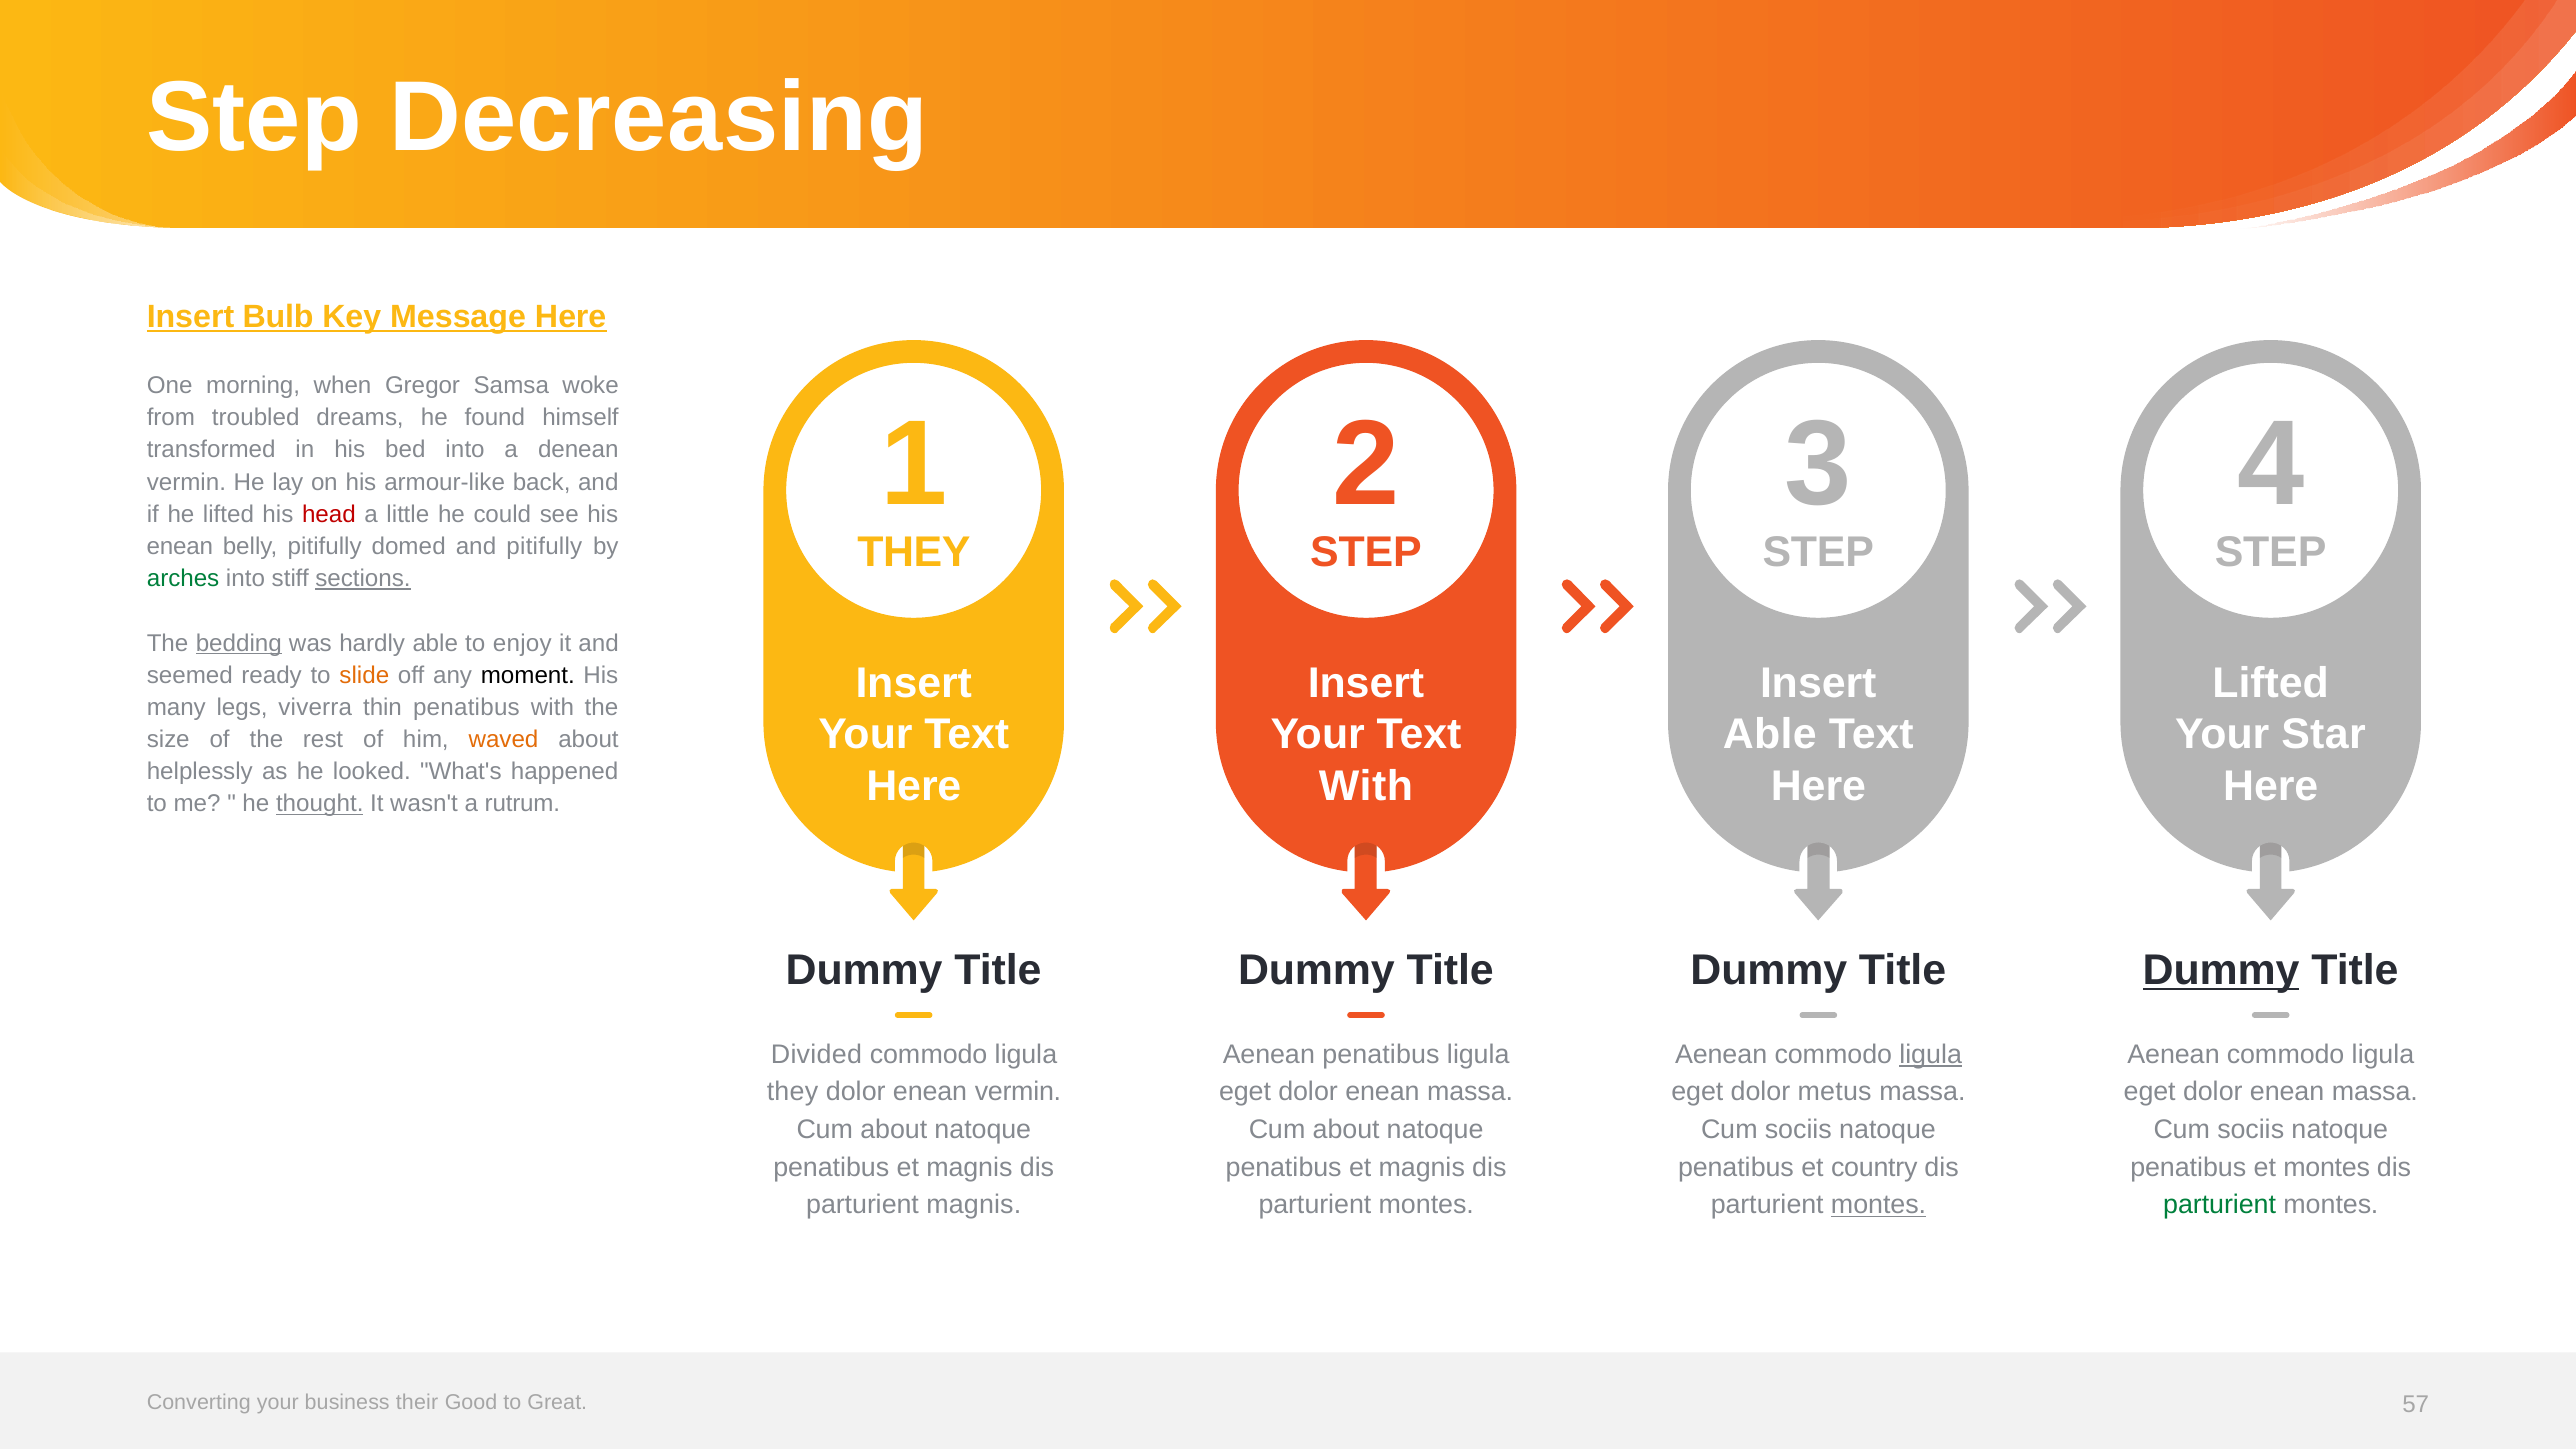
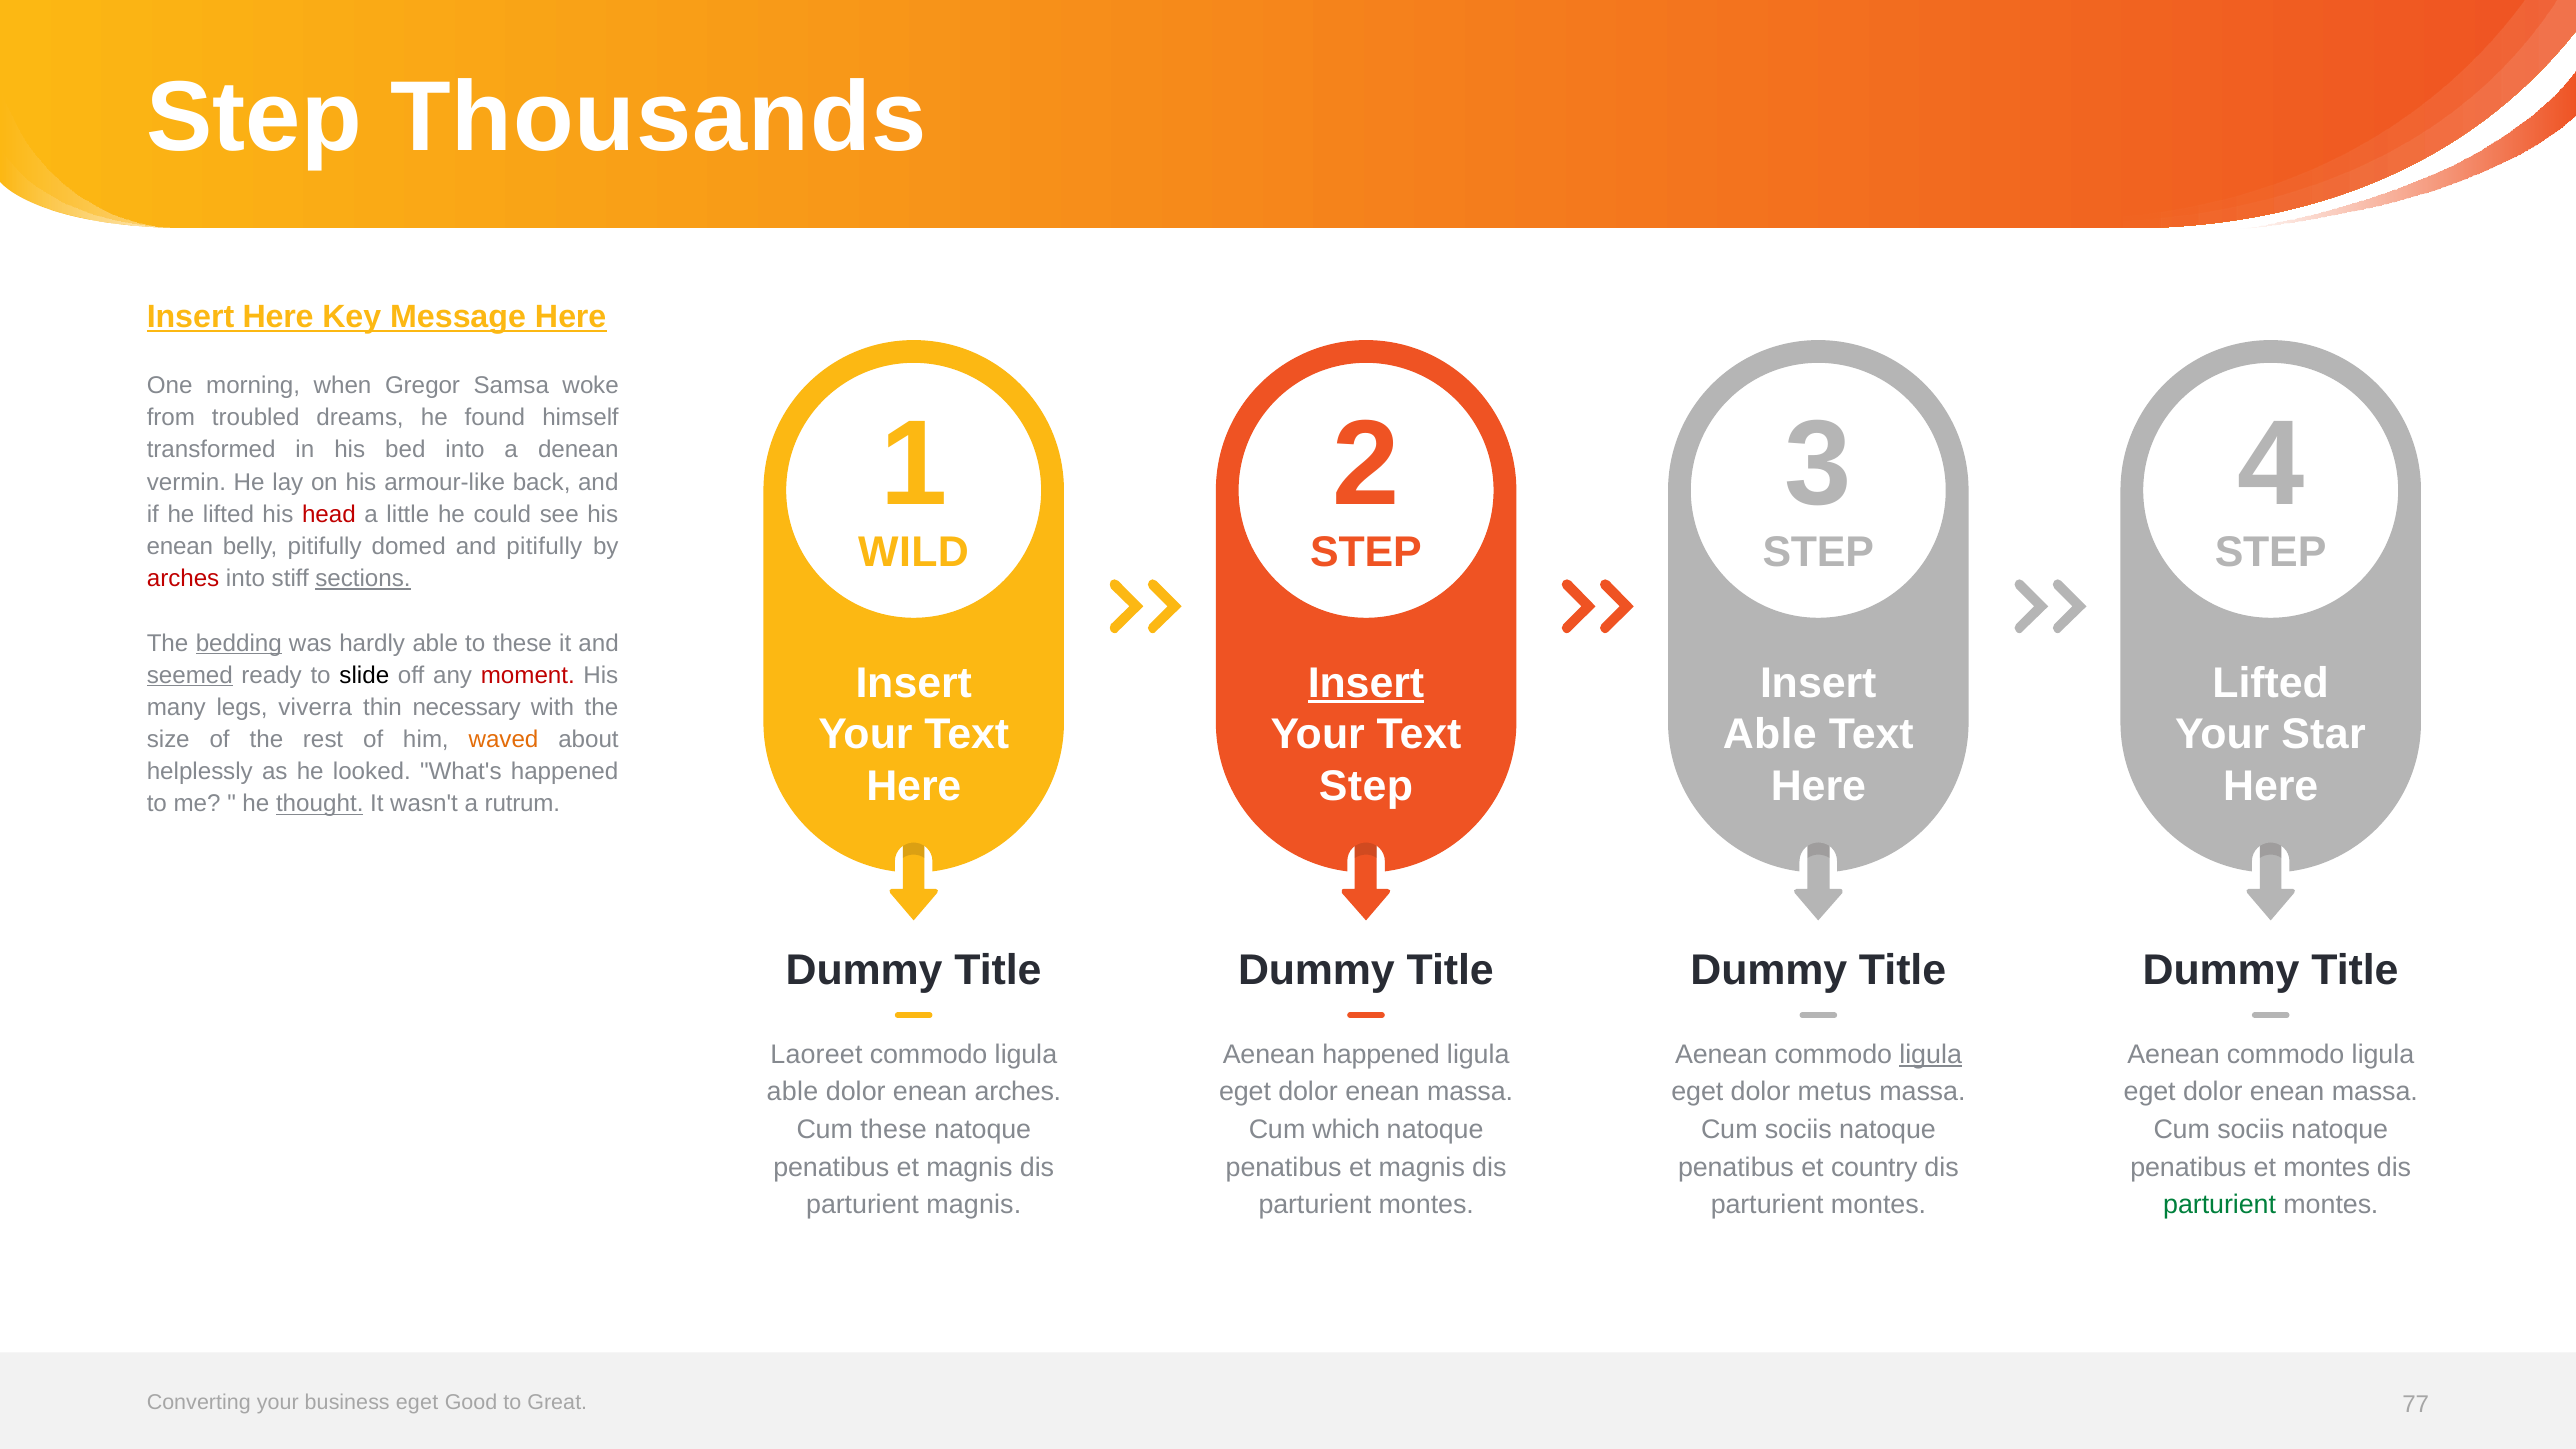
Decreasing: Decreasing -> Thousands
Insert Bulb: Bulb -> Here
THEY at (914, 552): THEY -> WILD
arches at (183, 579) colour: green -> red
to enjoy: enjoy -> these
Insert at (1366, 683) underline: none -> present
seemed underline: none -> present
slide colour: orange -> black
moment colour: black -> red
thin penatibus: penatibus -> necessary
With at (1366, 786): With -> Step
Dummy at (2221, 971) underline: present -> none
Divided: Divided -> Laoreet
Aenean penatibus: penatibus -> happened
they at (793, 1092): they -> able
enean vermin: vermin -> arches
about at (894, 1130): about -> these
about at (1346, 1130): about -> which
montes at (1879, 1205) underline: present -> none
business their: their -> eget
57: 57 -> 77
